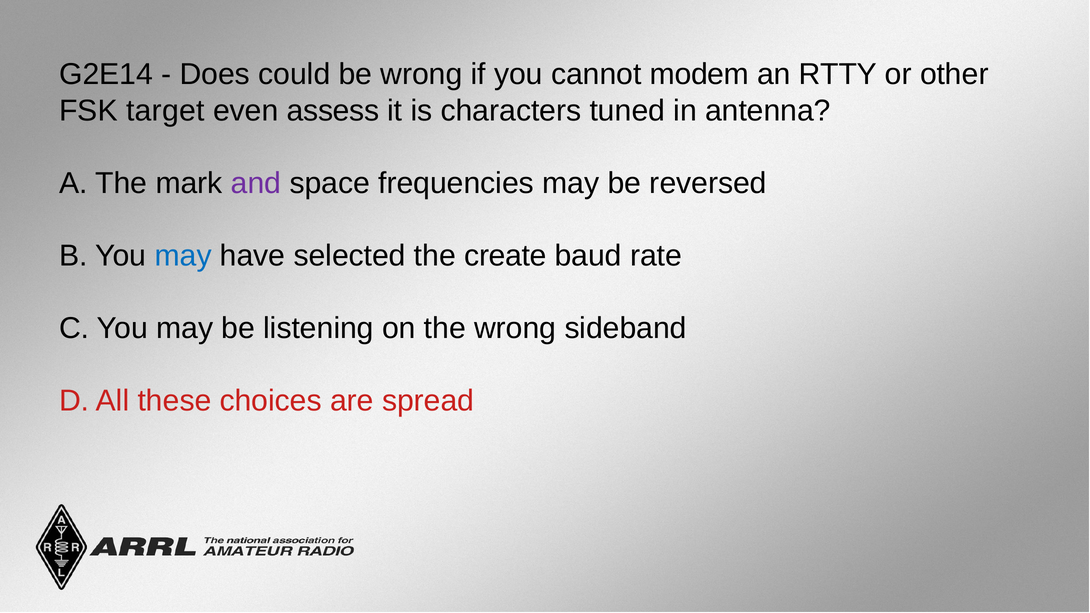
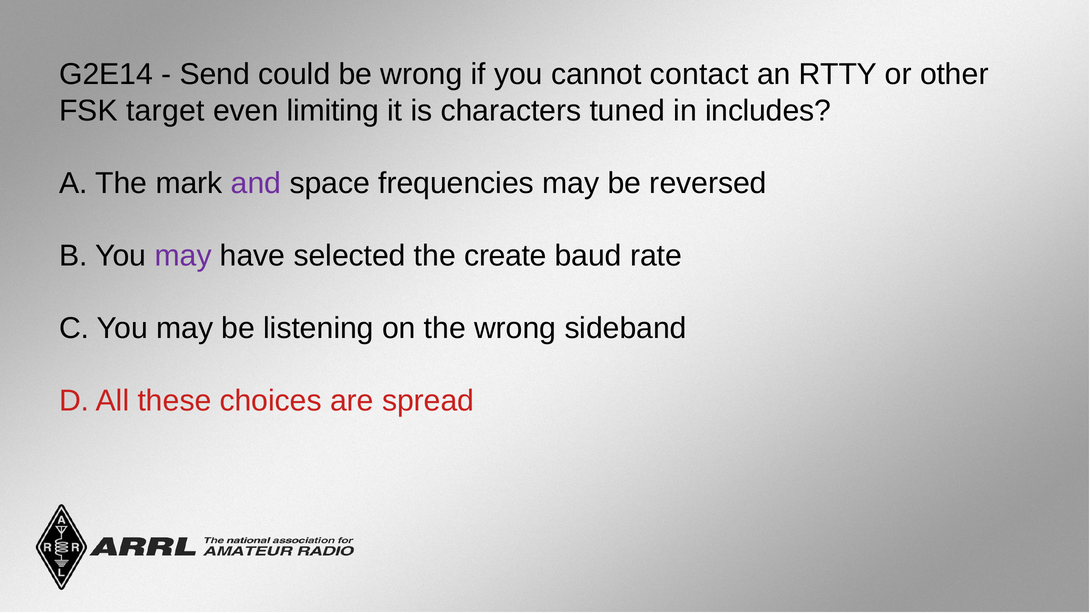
Does: Does -> Send
modem: modem -> contact
assess: assess -> limiting
antenna: antenna -> includes
may at (183, 256) colour: blue -> purple
